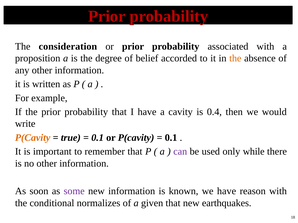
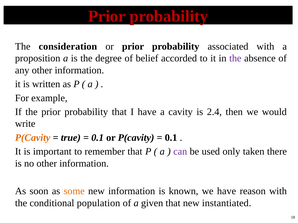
the at (235, 58) colour: orange -> purple
0.4: 0.4 -> 2.4
while: while -> taken
some colour: purple -> orange
normalizes: normalizes -> population
earthquakes: earthquakes -> instantiated
